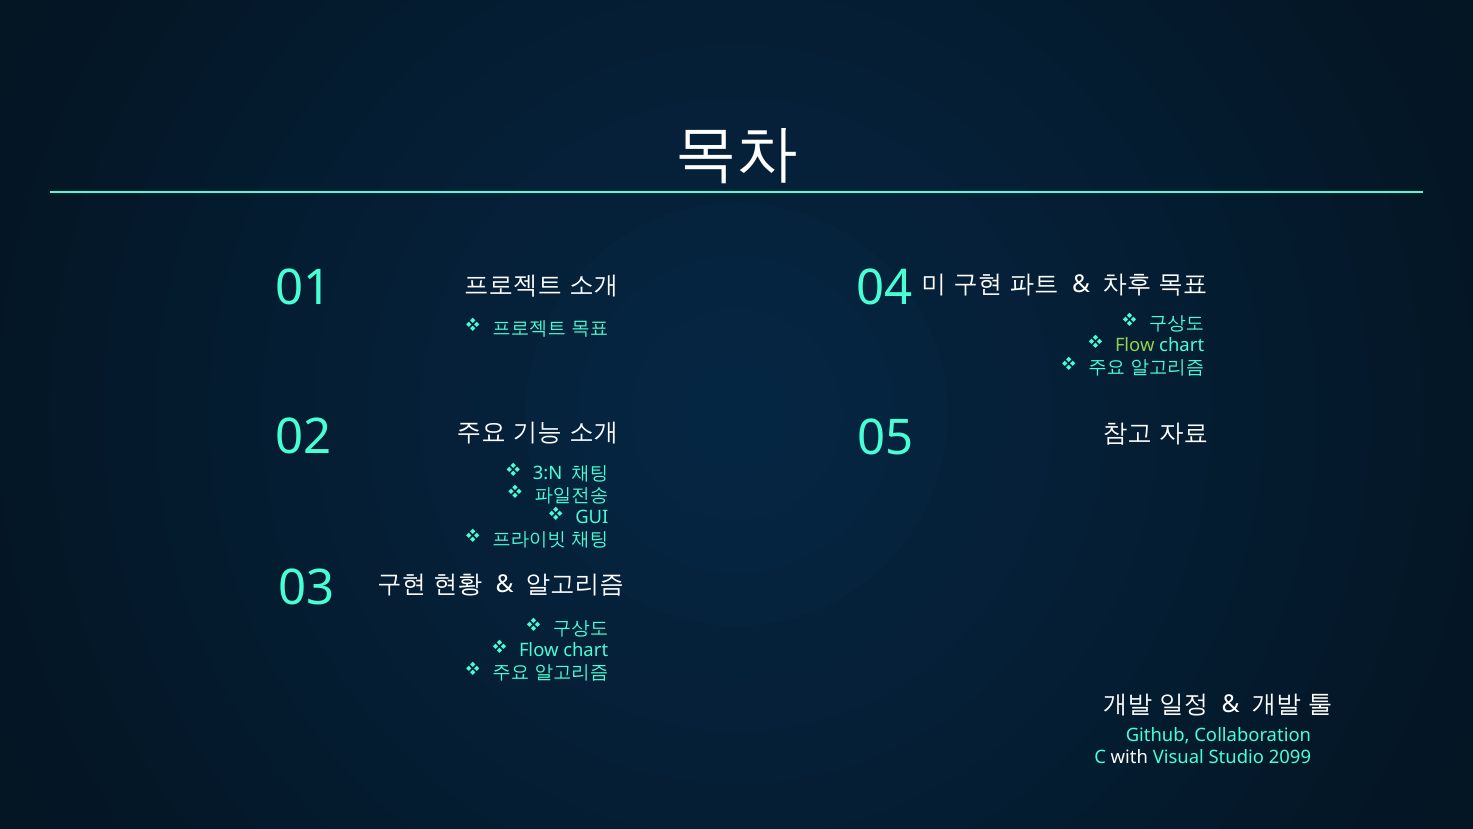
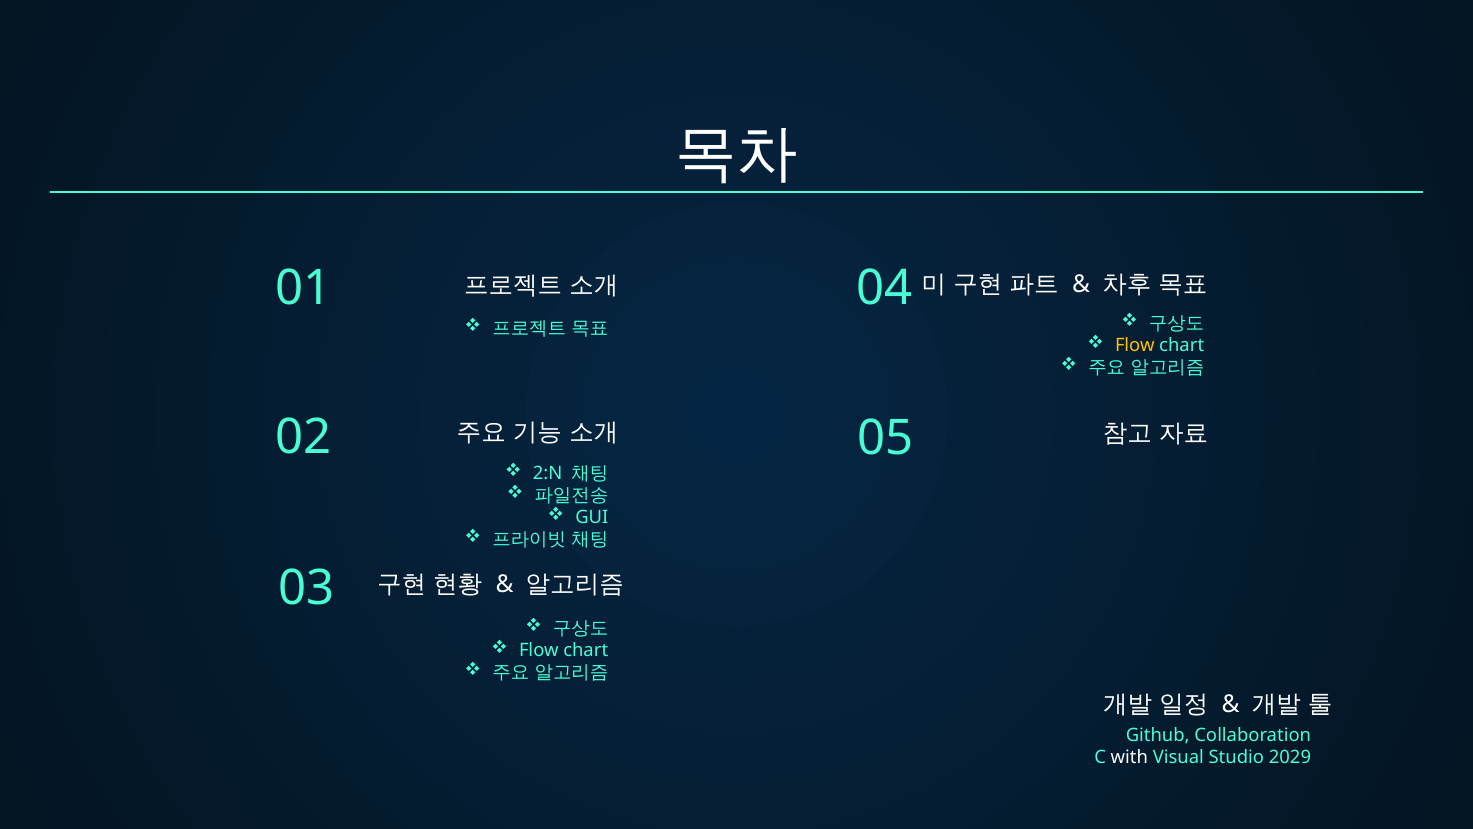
Flow at (1135, 345) colour: light green -> yellow
3:N: 3:N -> 2:N
2099: 2099 -> 2029
